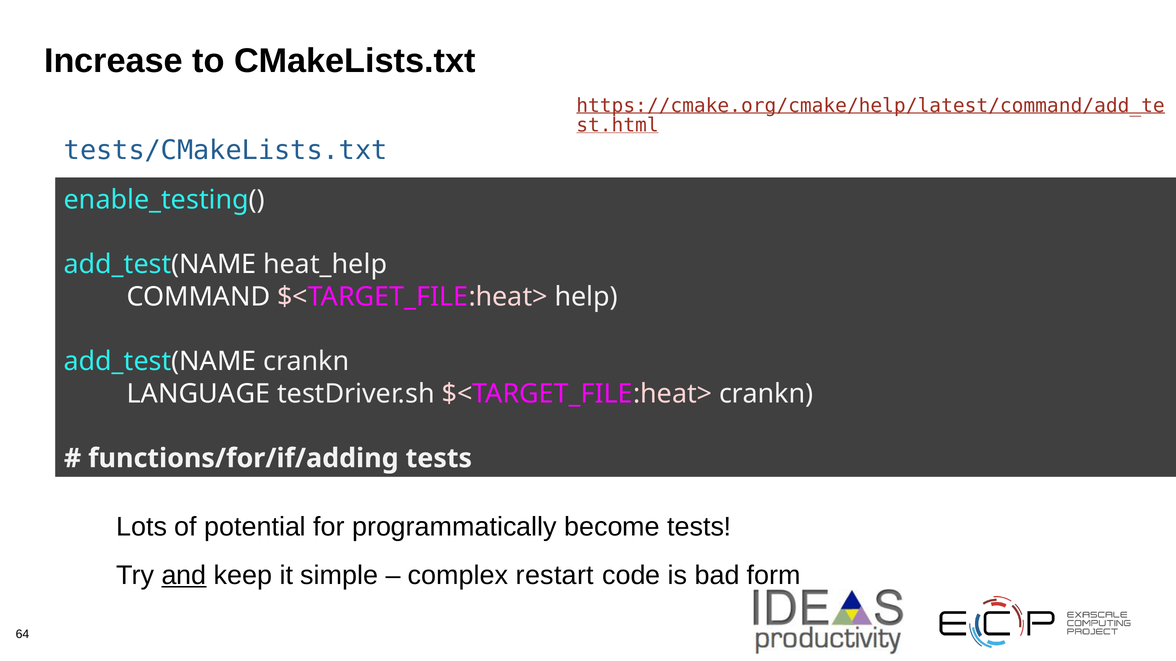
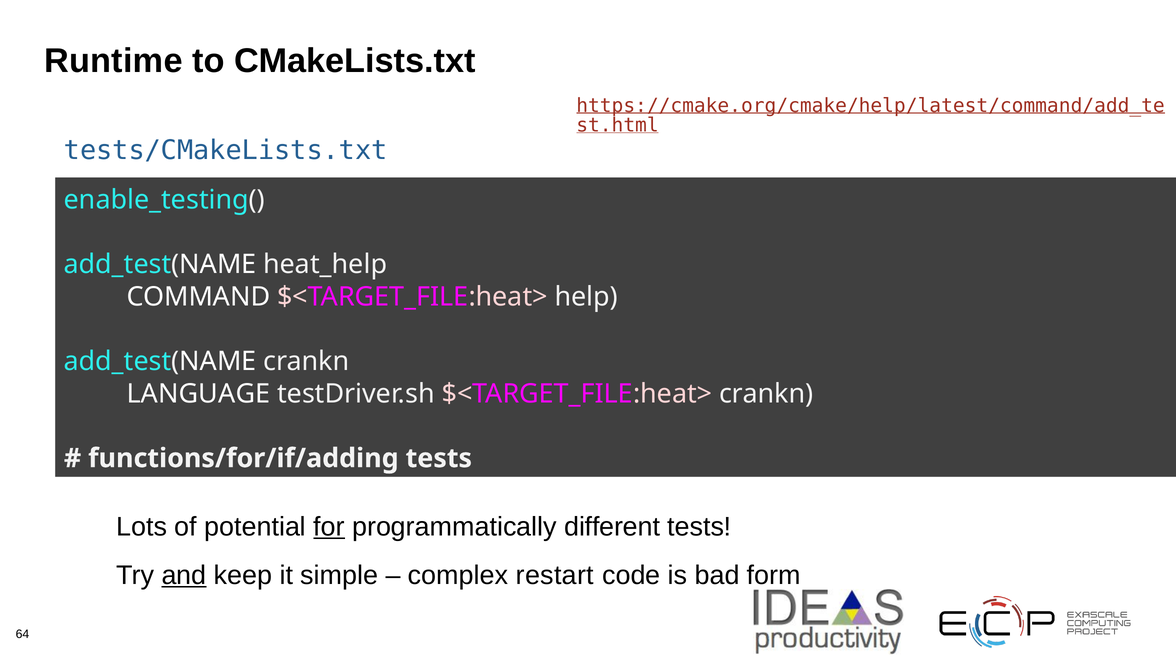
Increase: Increase -> Runtime
for underline: none -> present
become: become -> different
